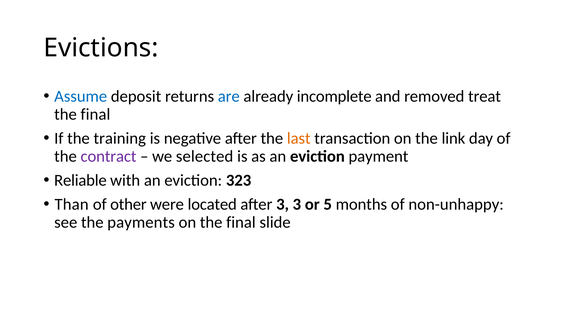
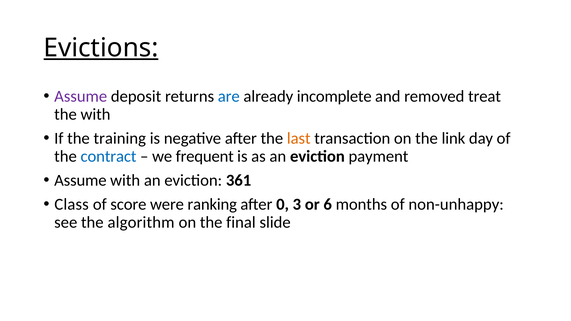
Evictions underline: none -> present
Assume at (81, 97) colour: blue -> purple
final at (95, 115): final -> with
contract colour: purple -> blue
selected: selected -> frequent
Reliable at (80, 180): Reliable -> Assume
323: 323 -> 361
Than: Than -> Class
other: other -> score
located: located -> ranking
after 3: 3 -> 0
5: 5 -> 6
payments: payments -> algorithm
